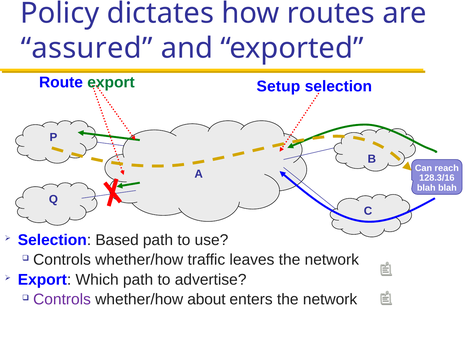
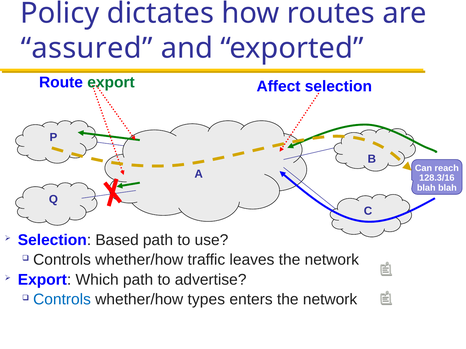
Setup: Setup -> Affect
Controls at (62, 300) colour: purple -> blue
about: about -> types
